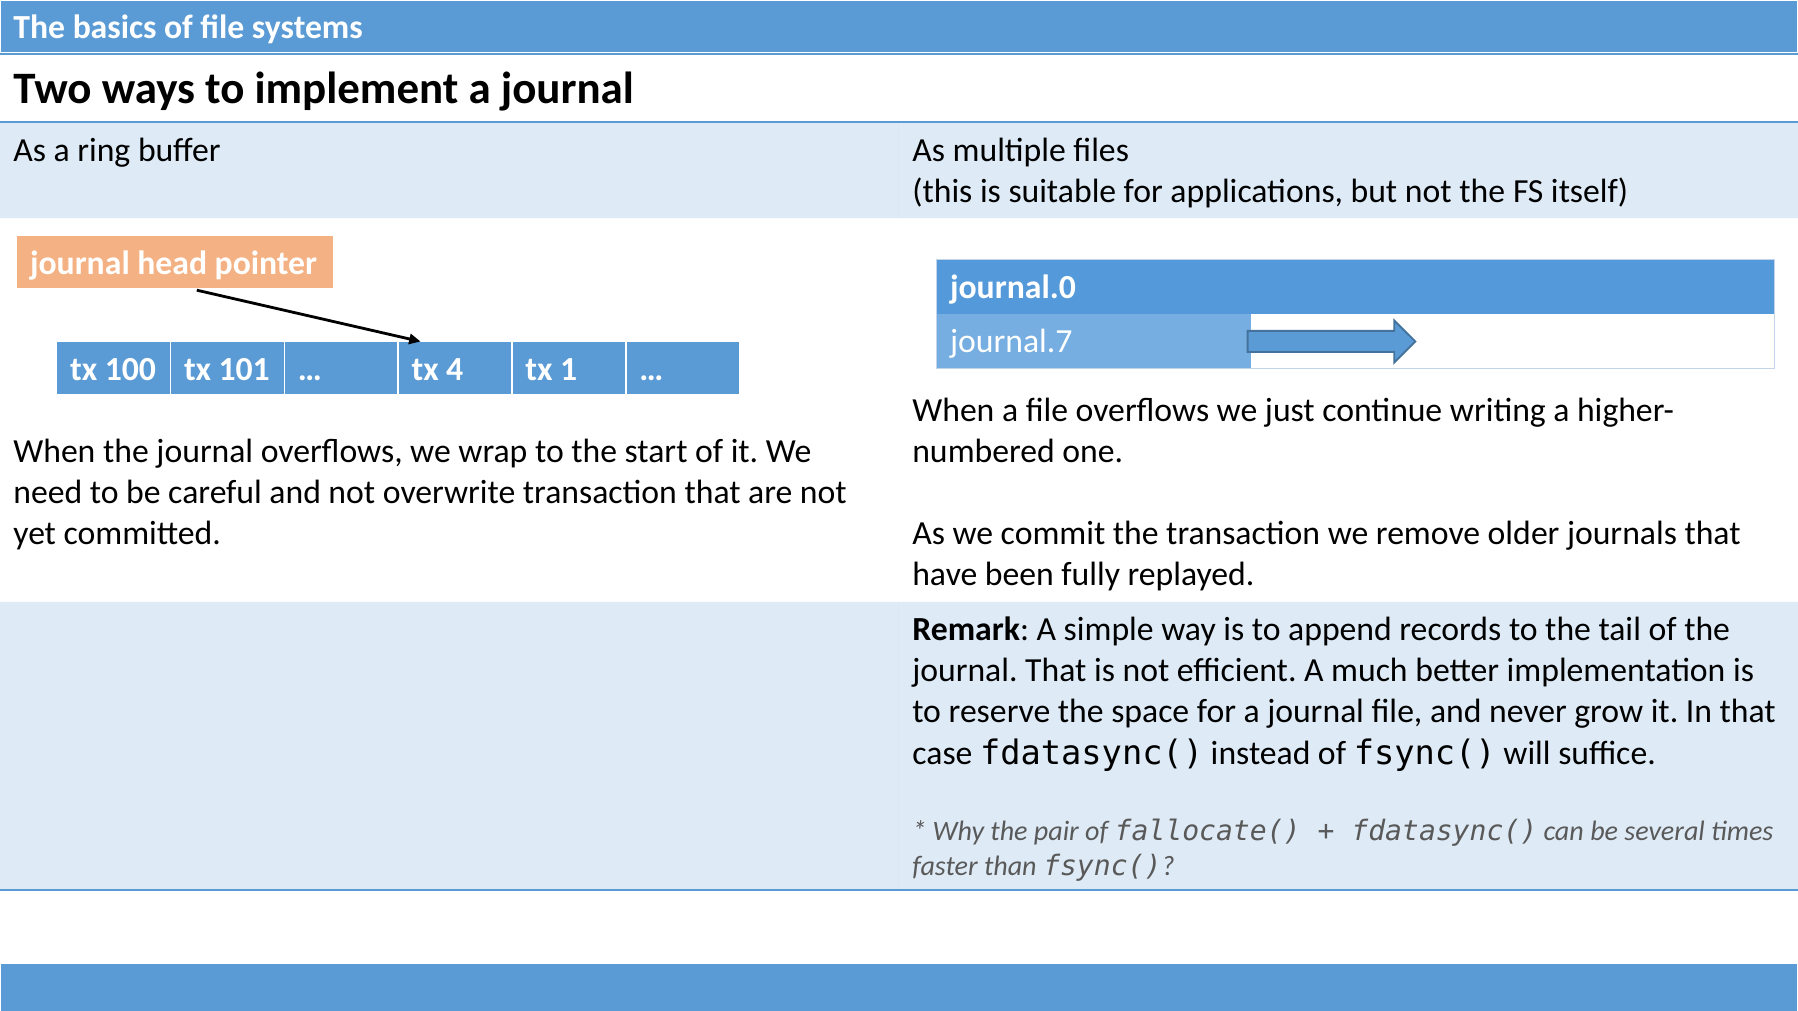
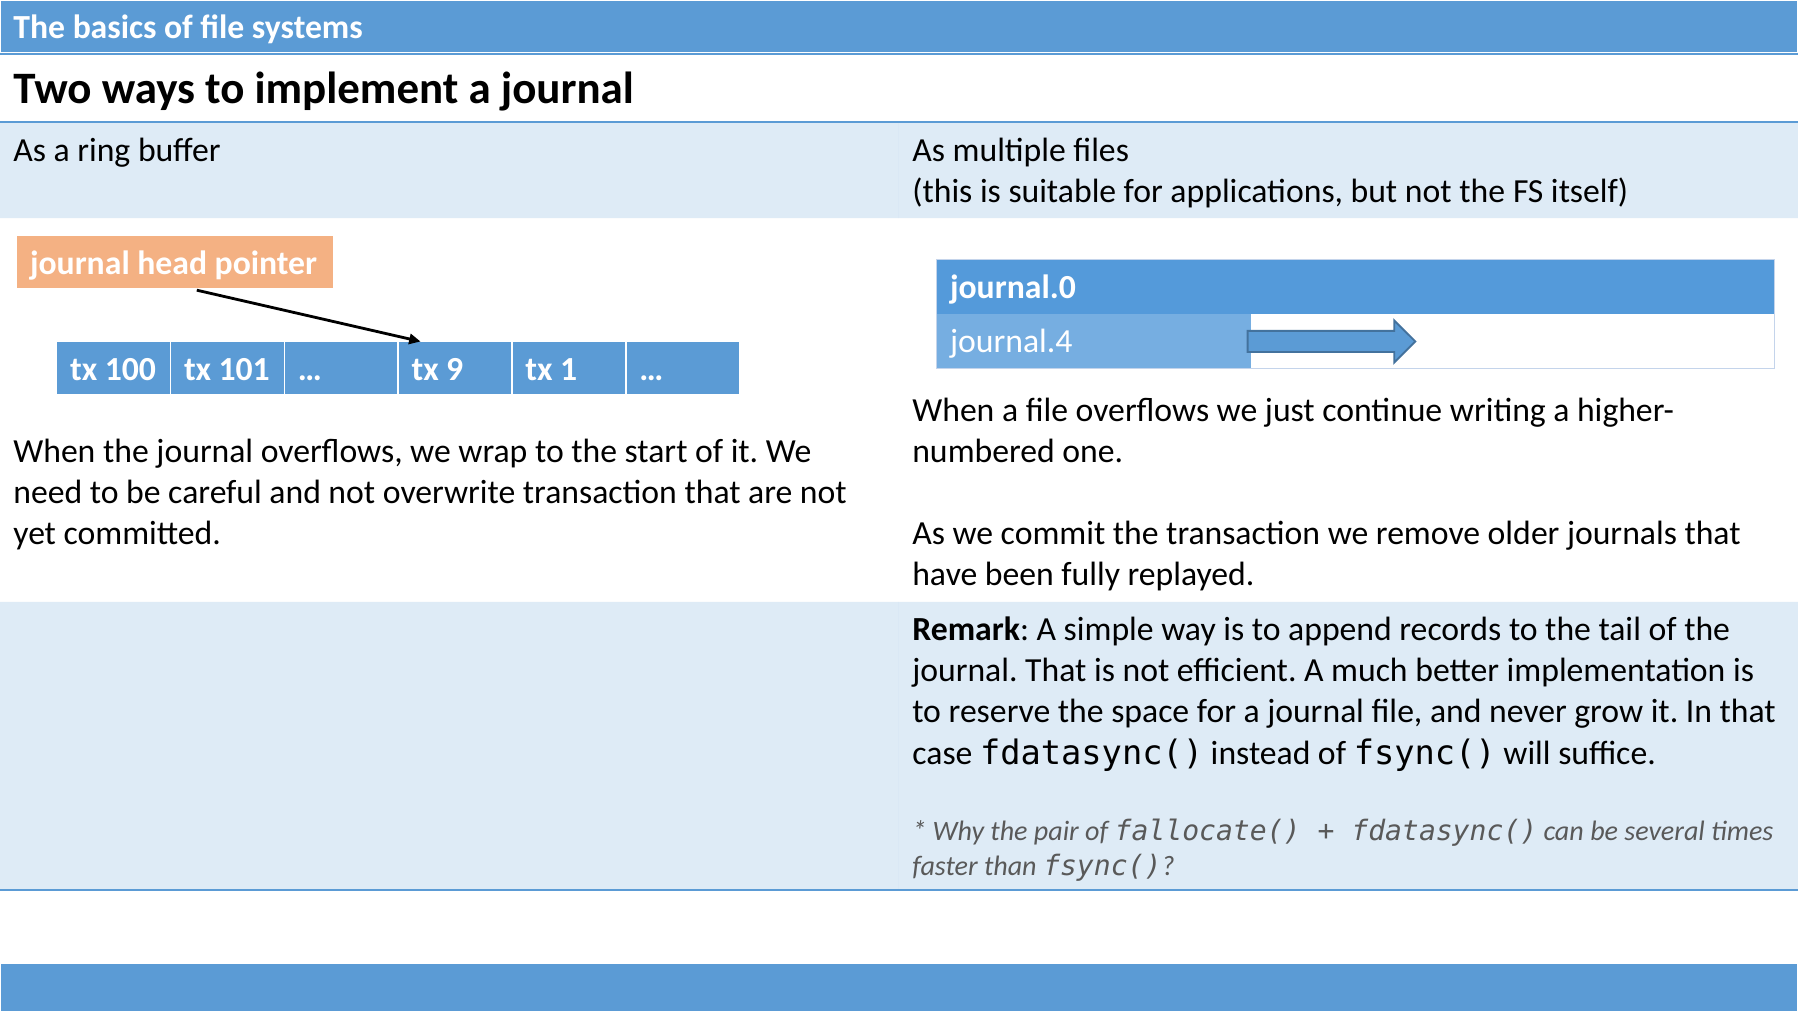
journal.7: journal.7 -> journal.4
4: 4 -> 9
